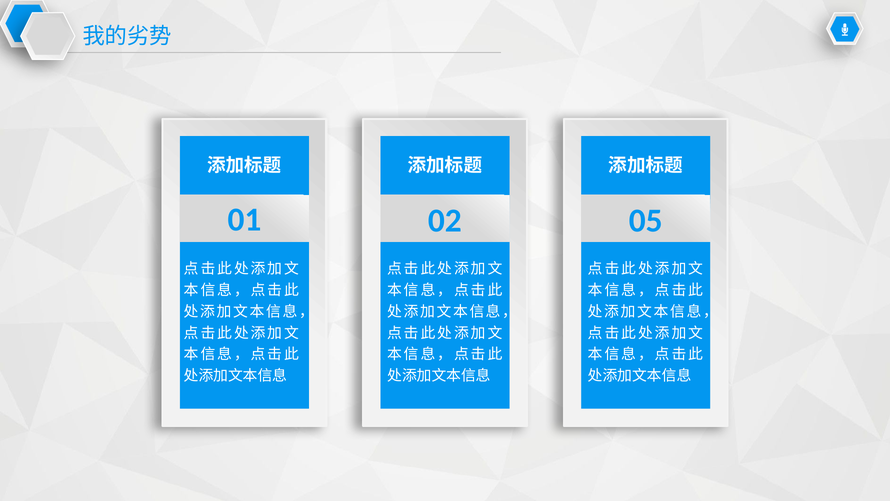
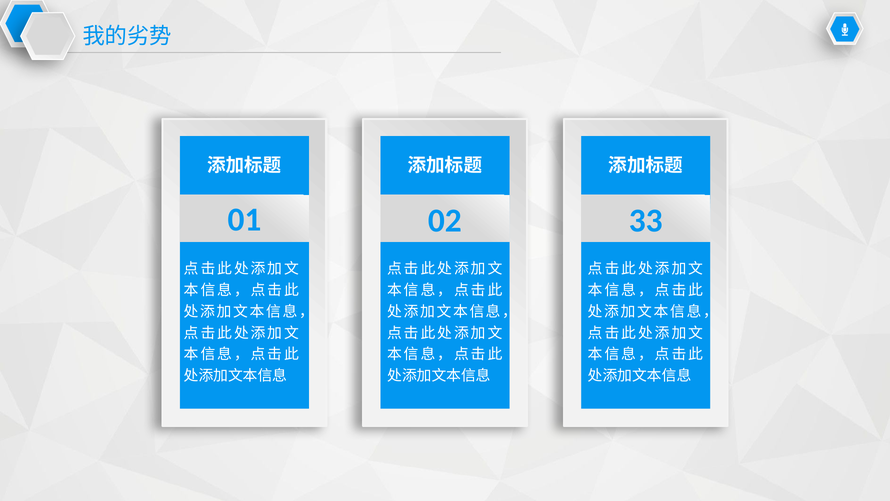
05: 05 -> 33
